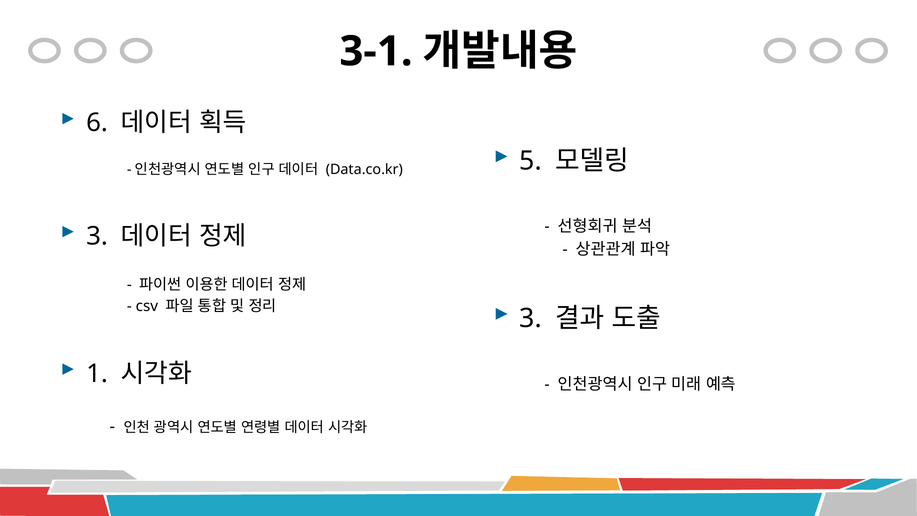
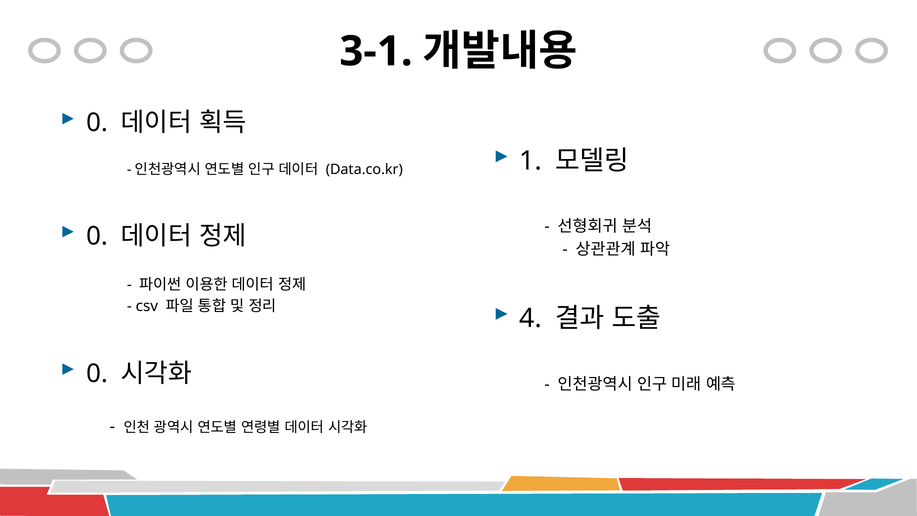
6 at (97, 123): 6 -> 0
5: 5 -> 1
3 at (97, 236): 3 -> 0
3 at (531, 318): 3 -> 4
1 at (97, 373): 1 -> 0
